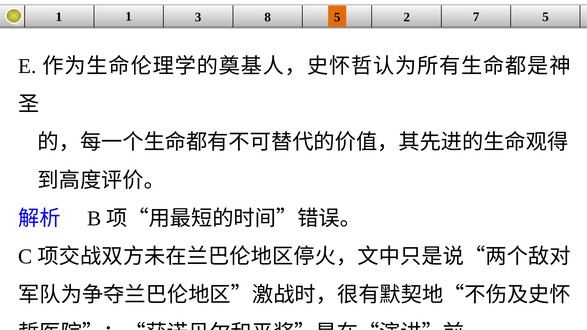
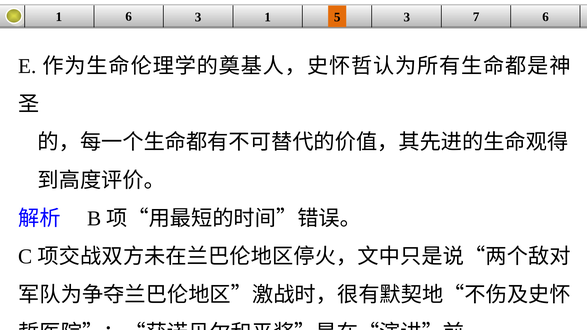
1 1: 1 -> 6
3 8: 8 -> 1
5 2: 2 -> 3
7 5: 5 -> 6
